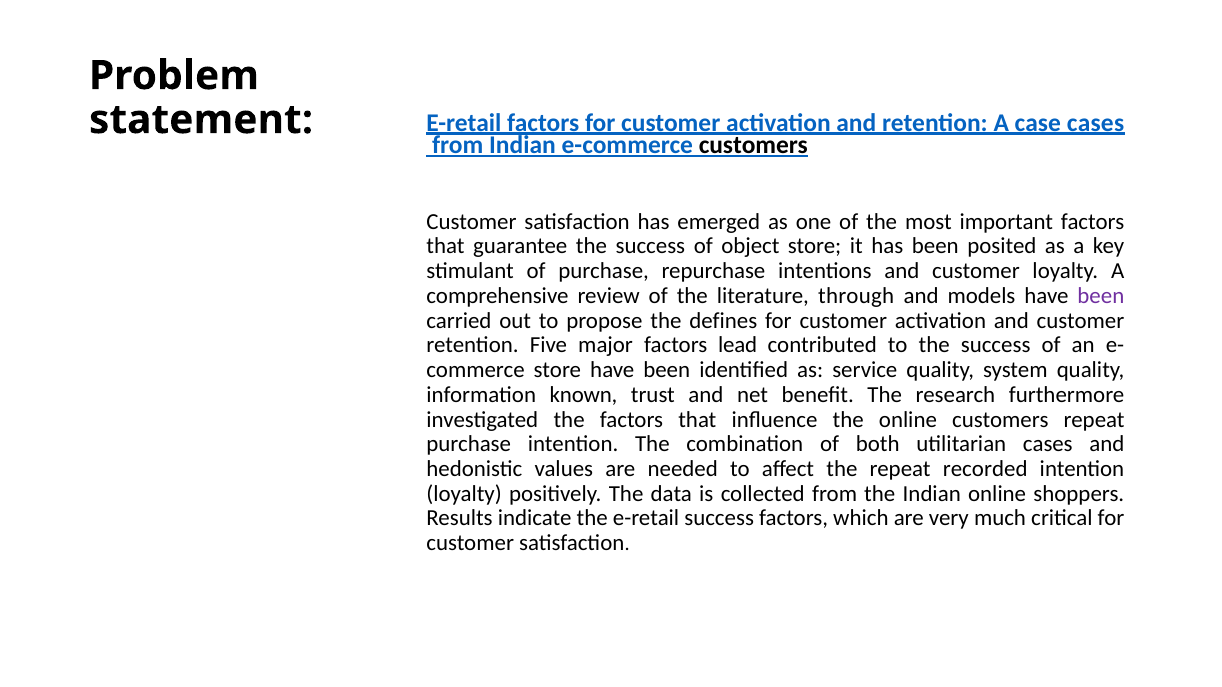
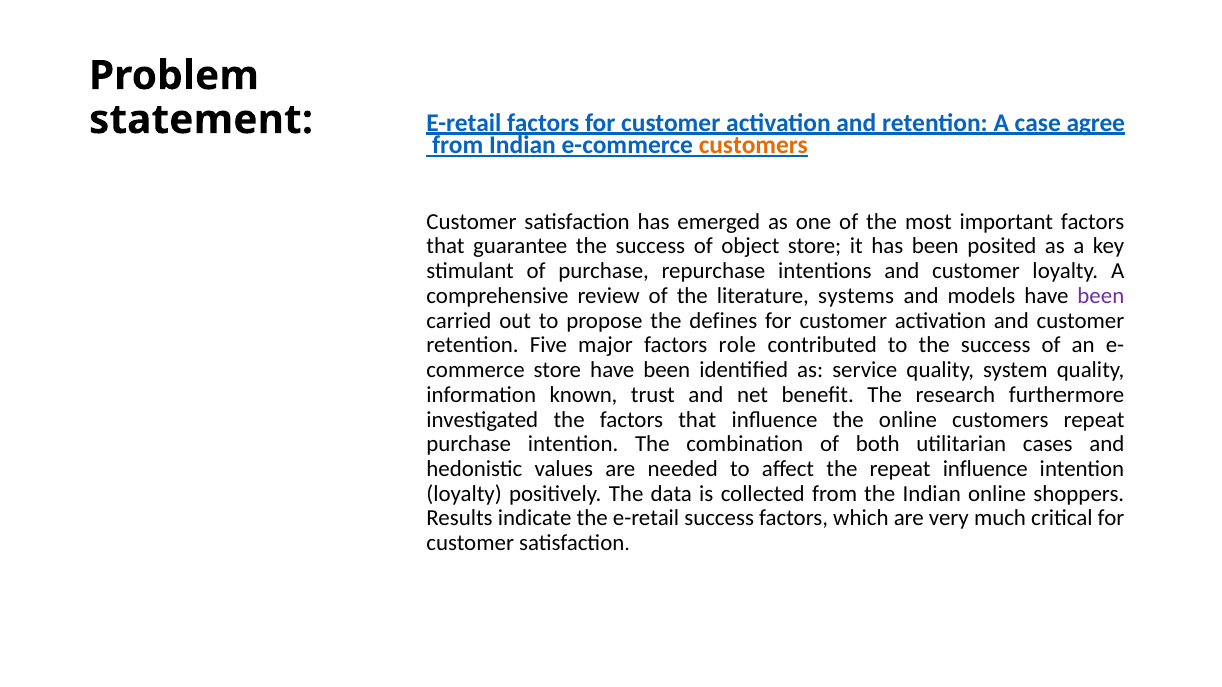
case cases: cases -> agree
customers at (753, 145) colour: black -> orange
through: through -> systems
lead: lead -> role
repeat recorded: recorded -> influence
